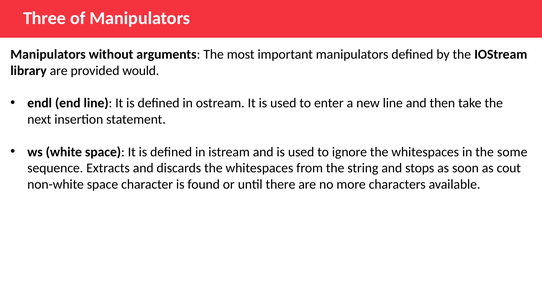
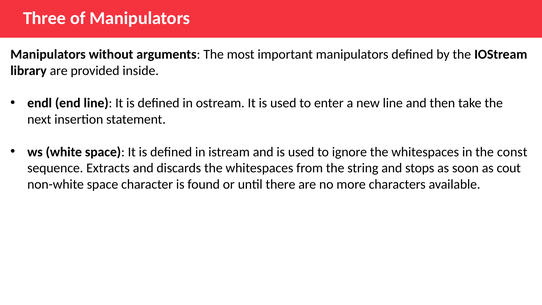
would: would -> inside
some: some -> const
